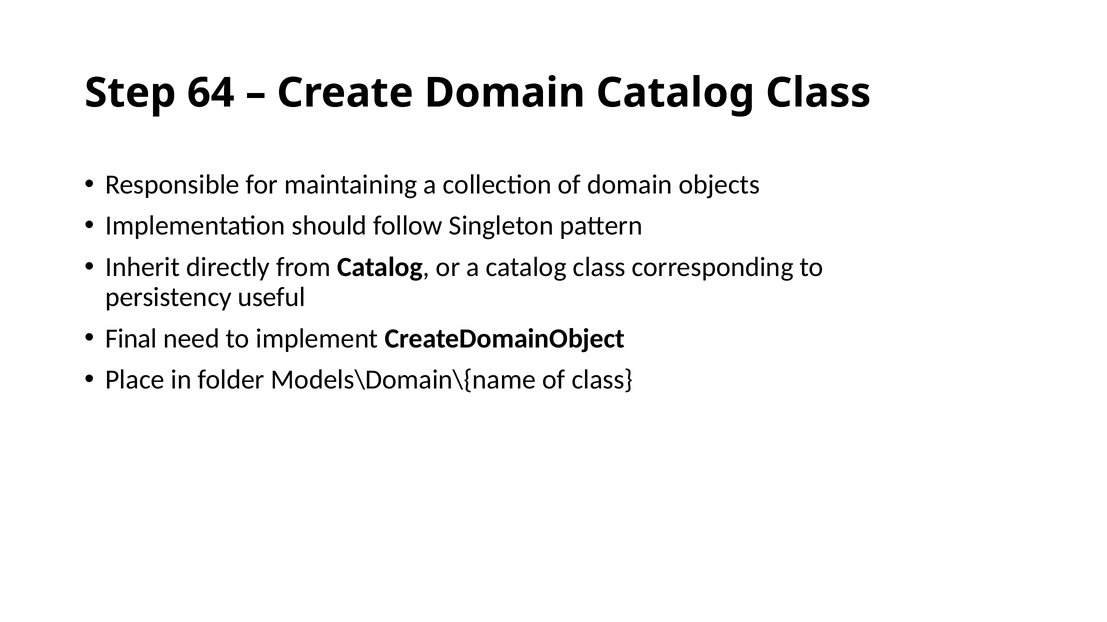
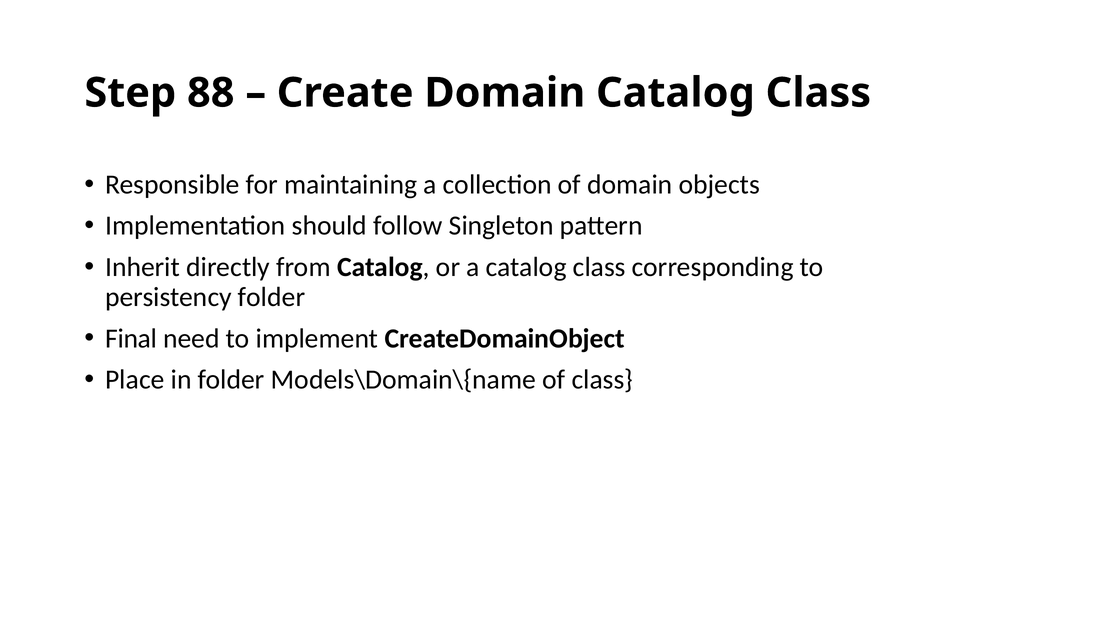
64: 64 -> 88
persistency useful: useful -> folder
